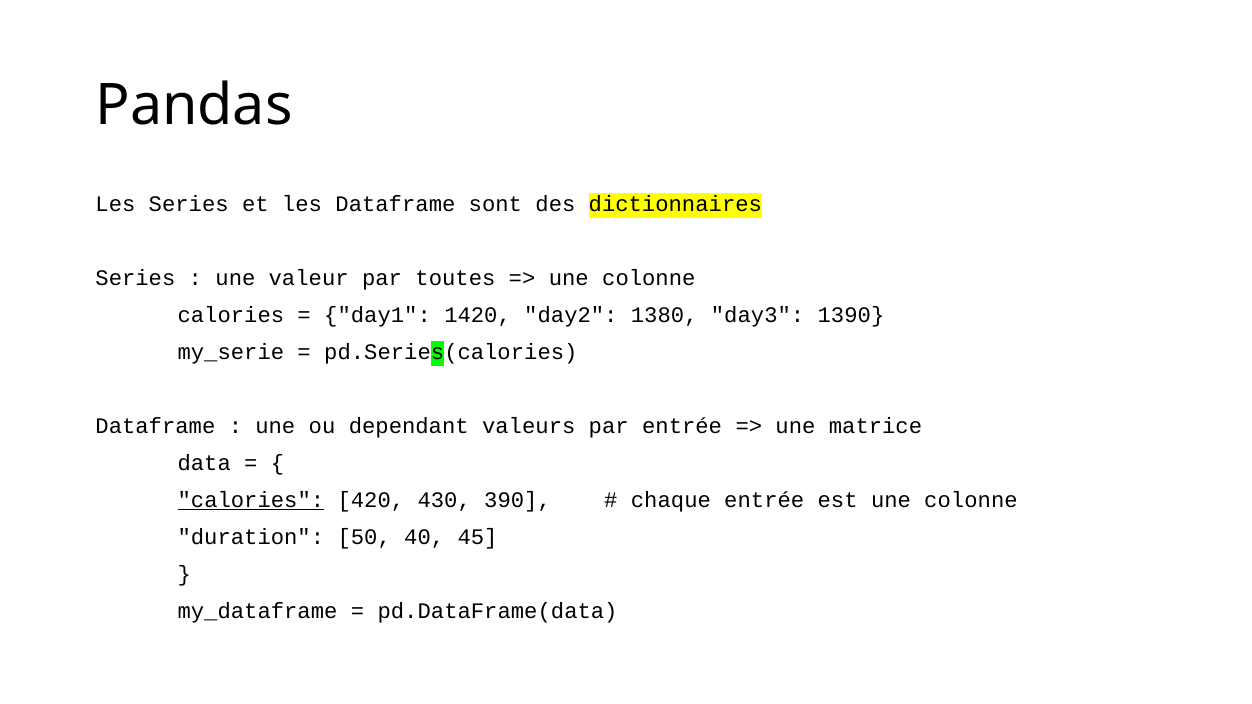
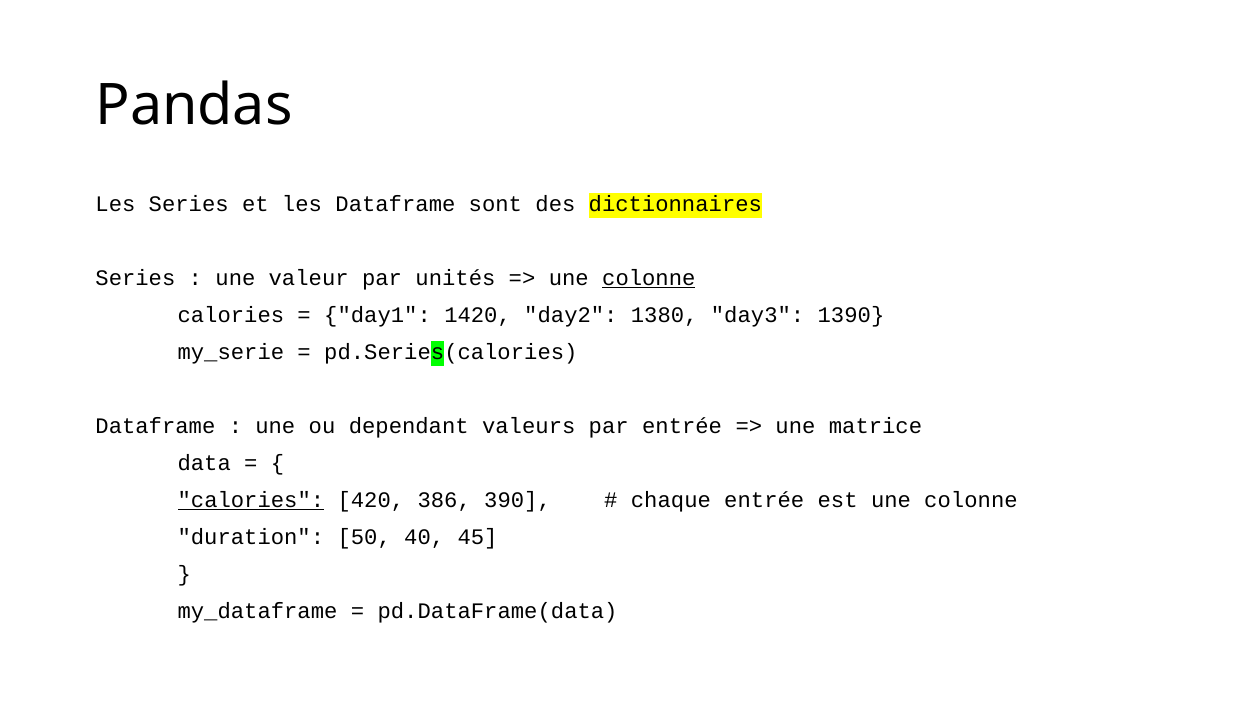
toutes: toutes -> unités
colonne at (649, 278) underline: none -> present
430: 430 -> 386
